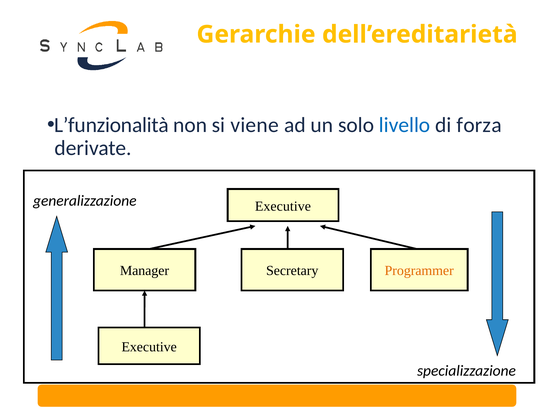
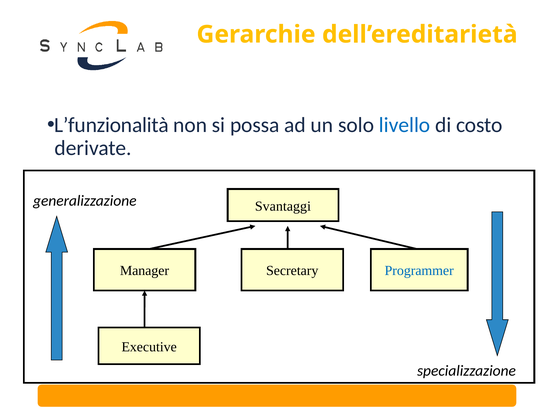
viene: viene -> possa
forza: forza -> costo
Executive at (283, 206): Executive -> Svantaggi
Programmer colour: orange -> blue
